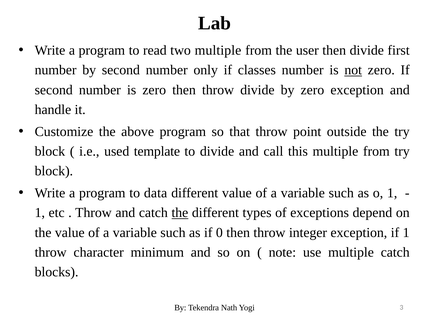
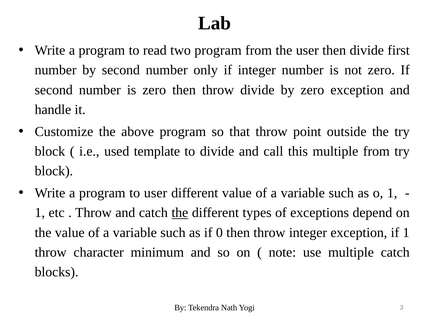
two multiple: multiple -> program
if classes: classes -> integer
not underline: present -> none
to data: data -> user
